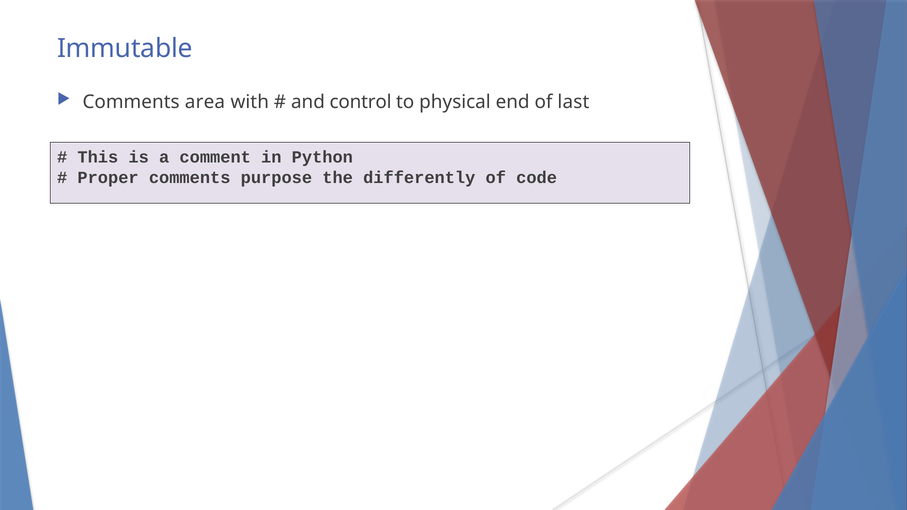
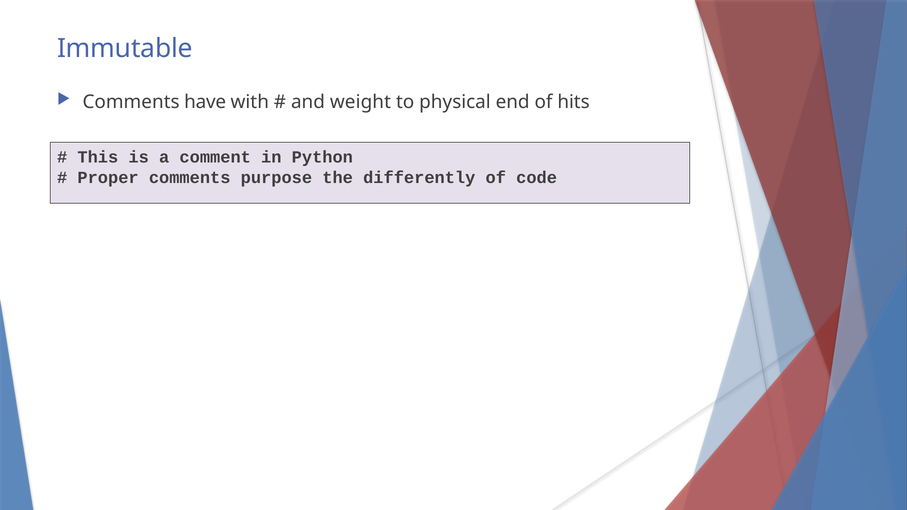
area: area -> have
control: control -> weight
last: last -> hits
